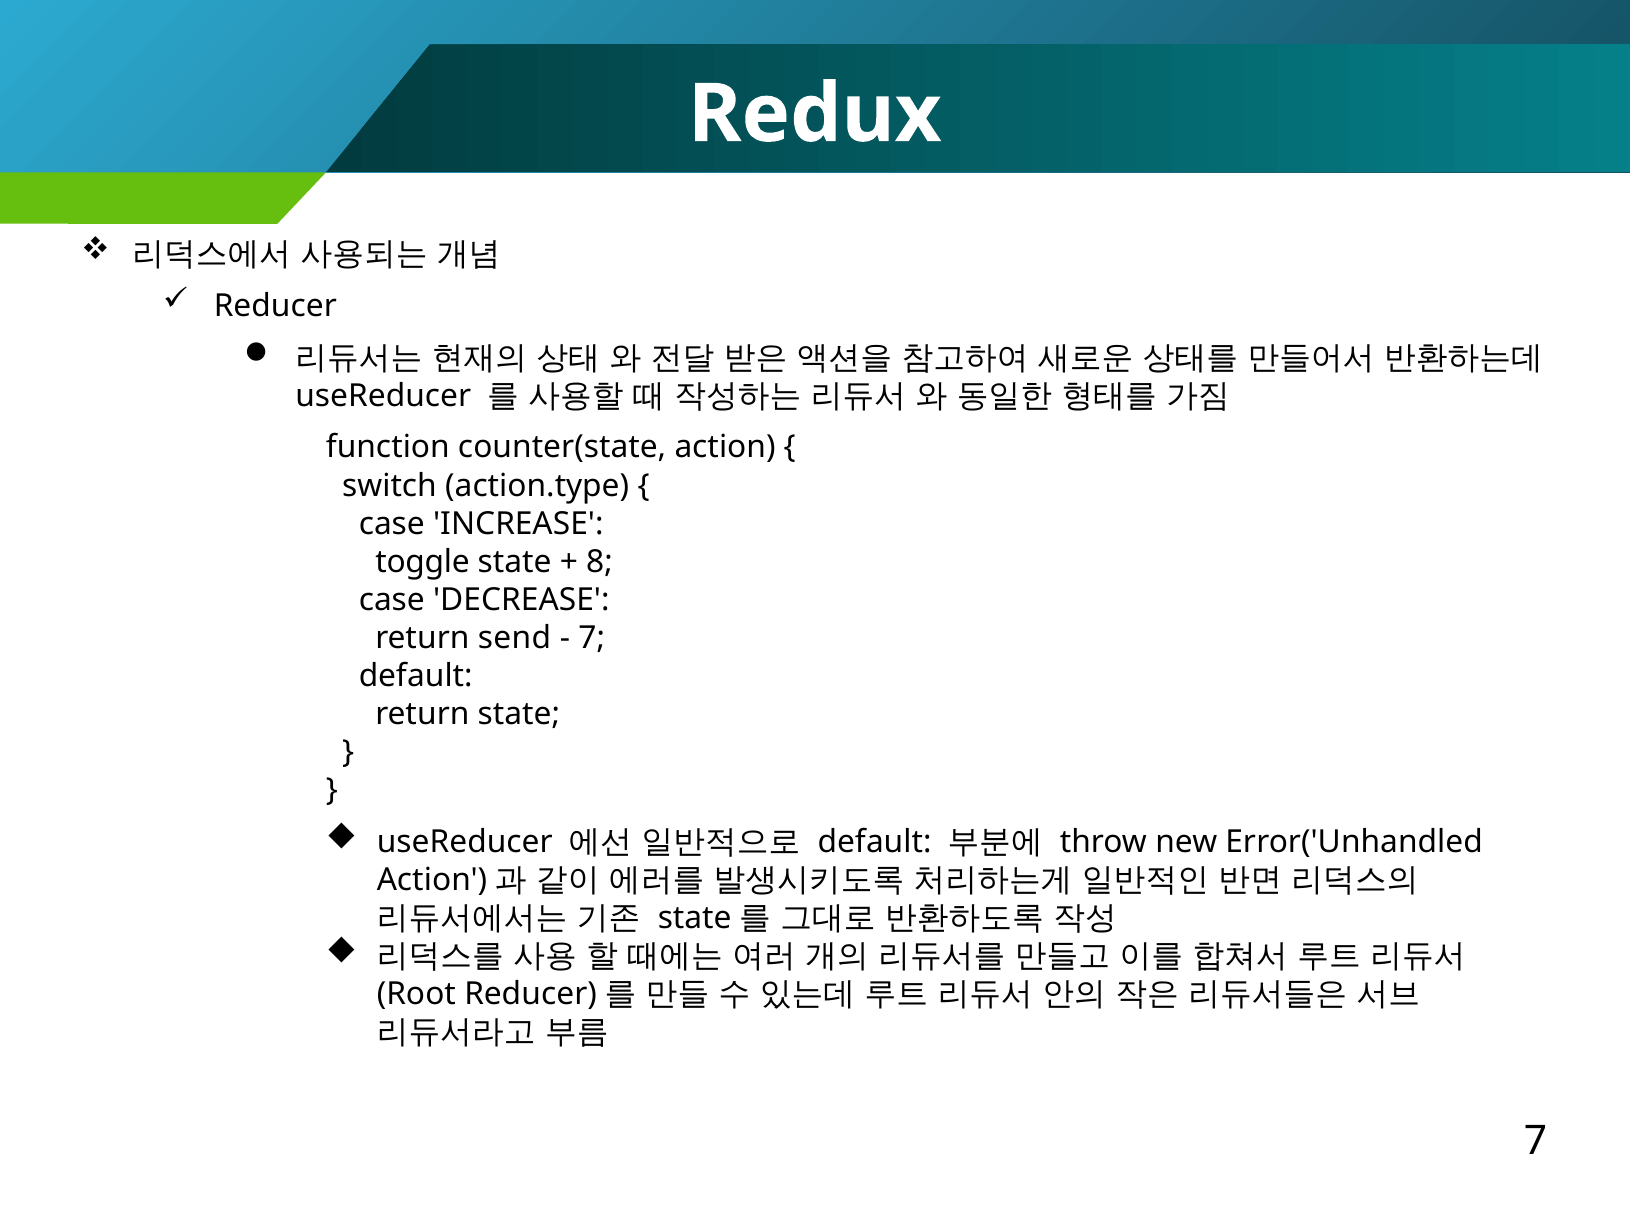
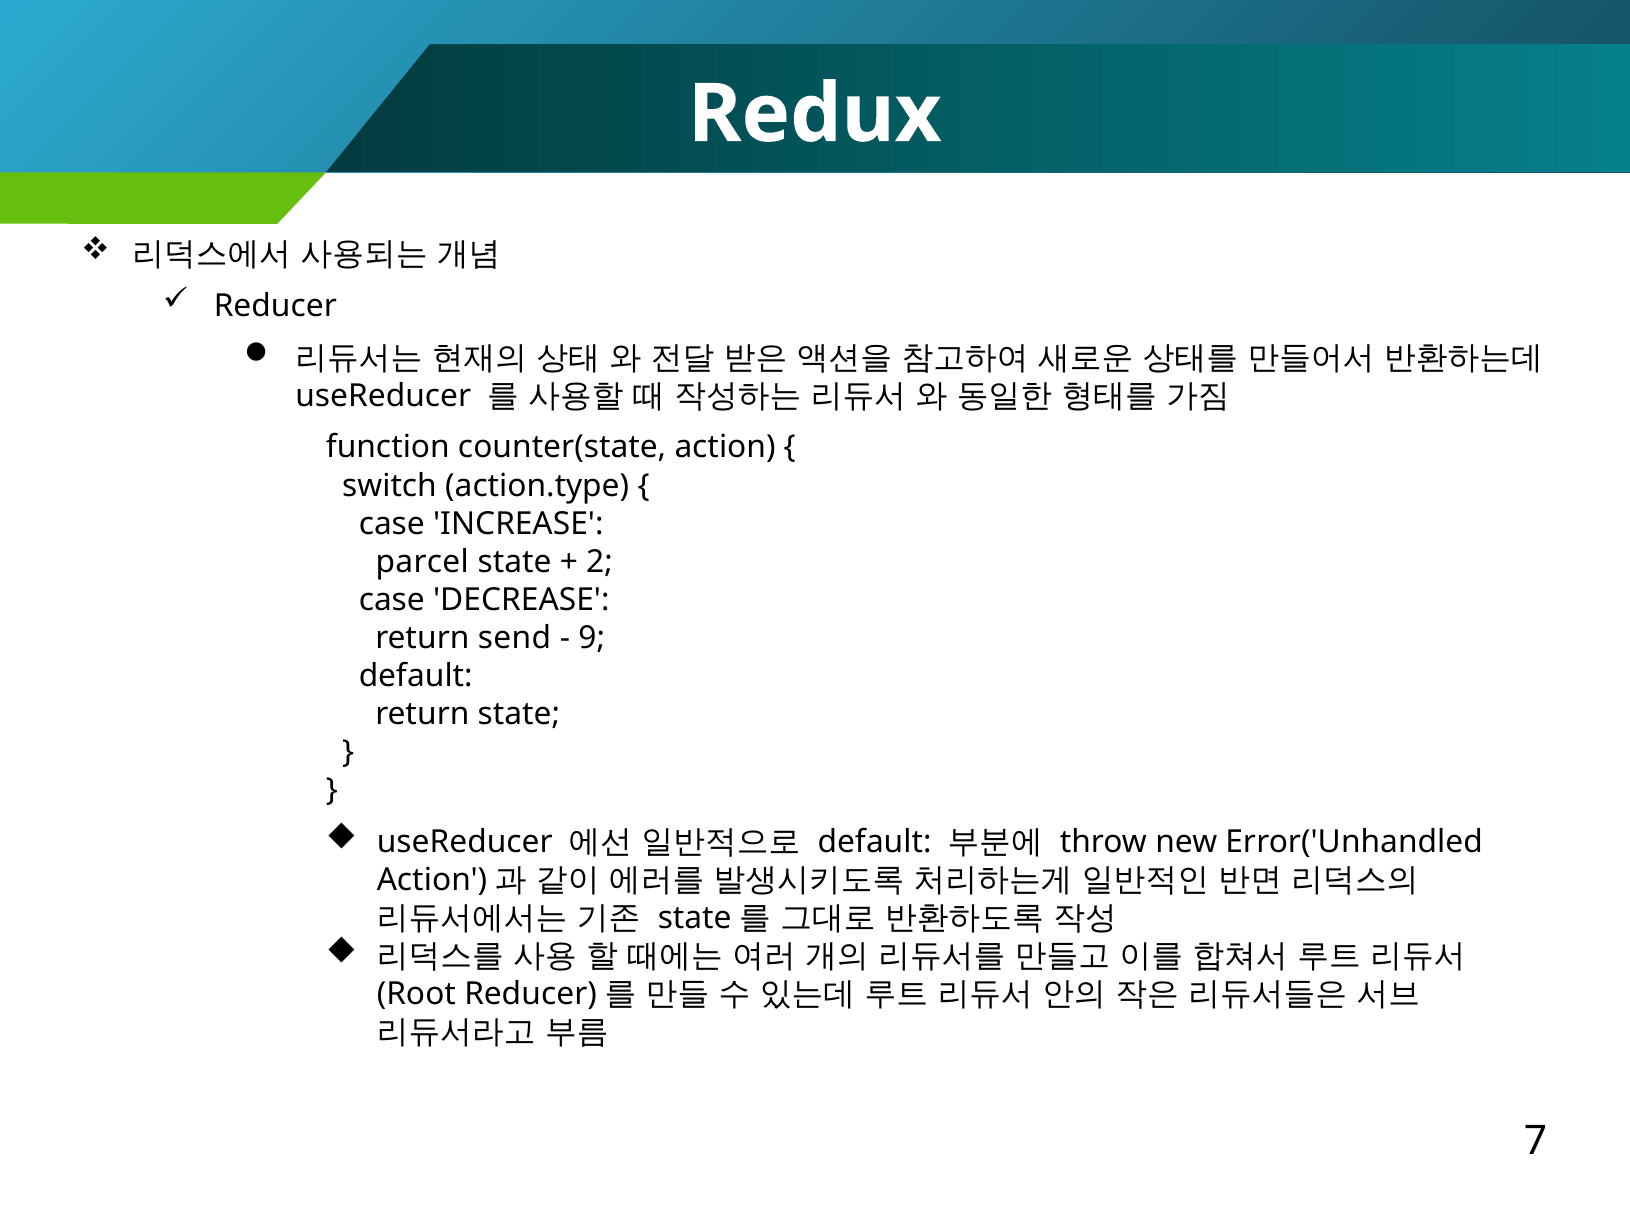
toggle: toggle -> parcel
8: 8 -> 2
7 at (592, 638): 7 -> 9
